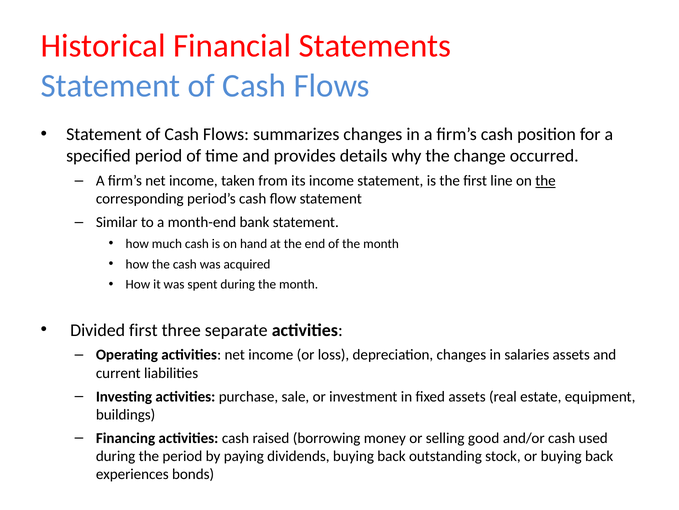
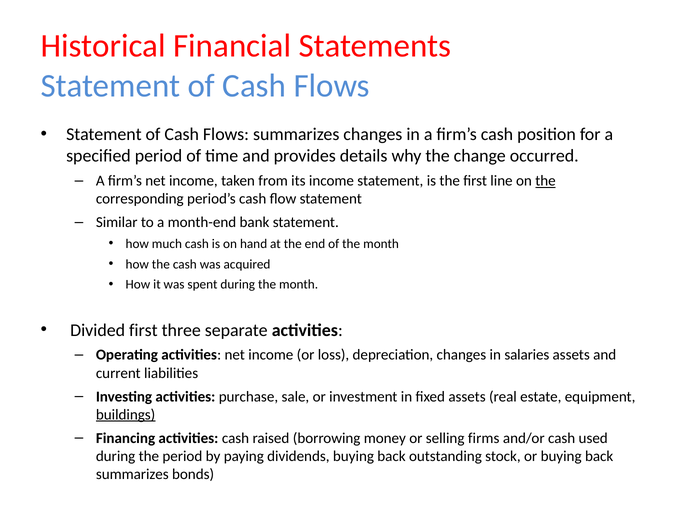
buildings underline: none -> present
good: good -> firms
experiences at (132, 474): experiences -> summarizes
